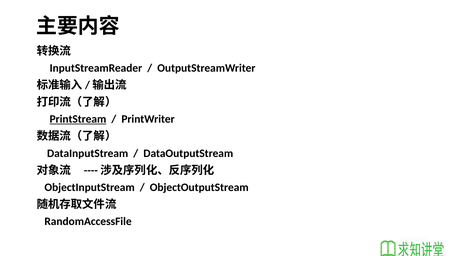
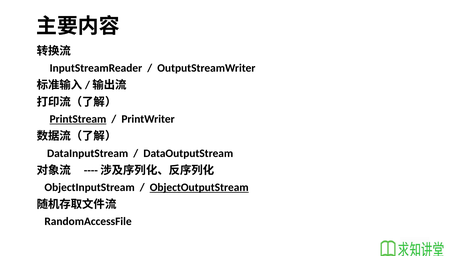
ObjectOutputStream underline: none -> present
